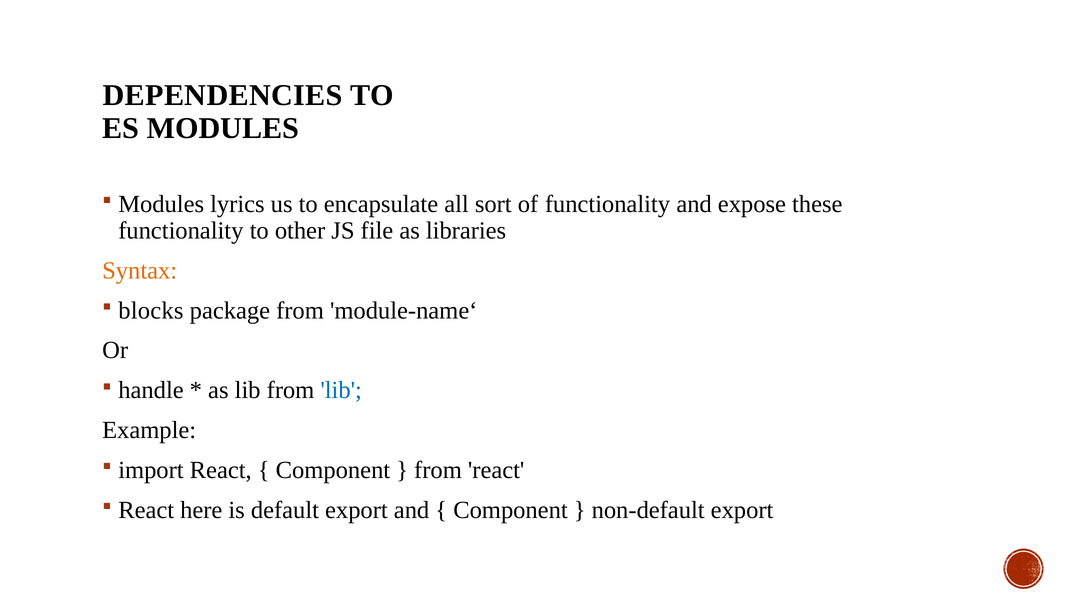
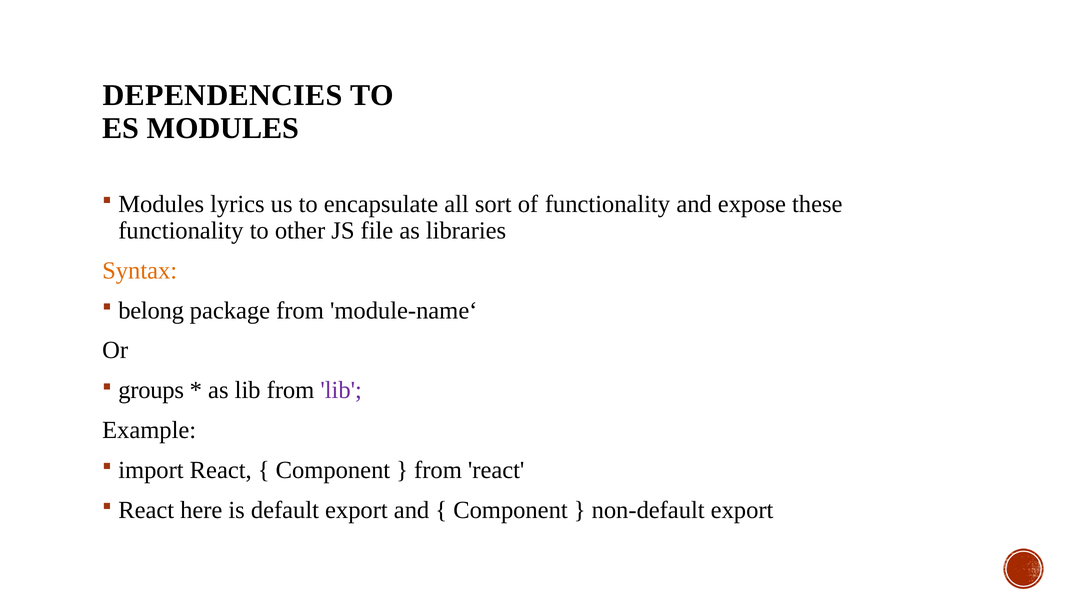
blocks: blocks -> belong
handle: handle -> groups
lib at (341, 390) colour: blue -> purple
